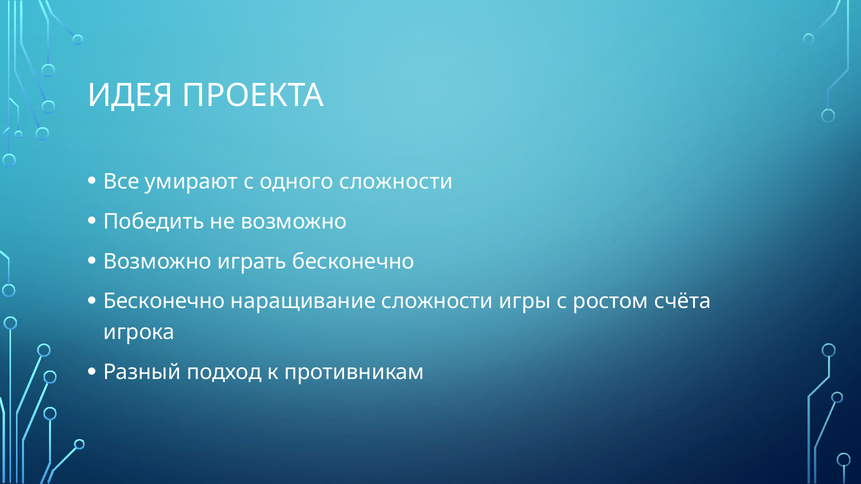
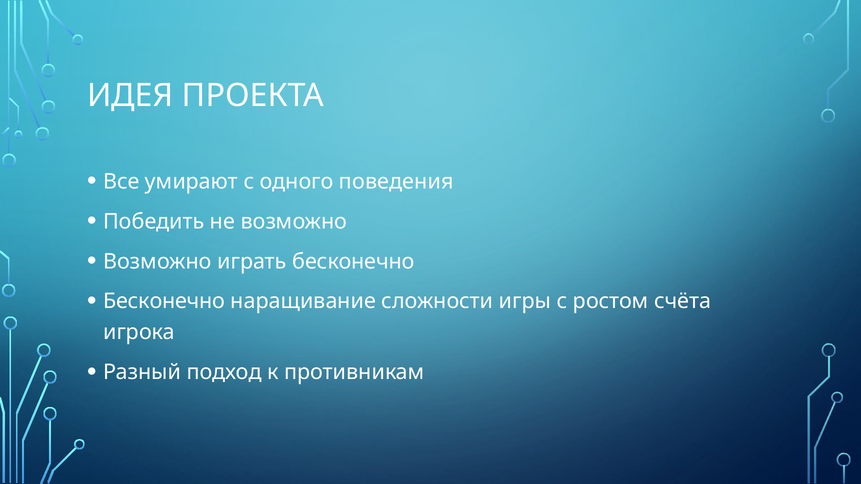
одного сложности: сложности -> поведения
